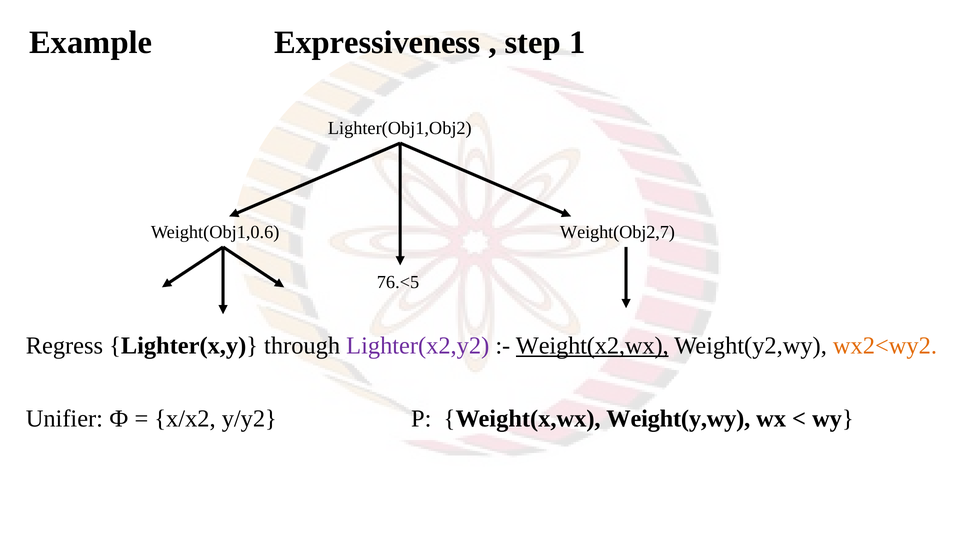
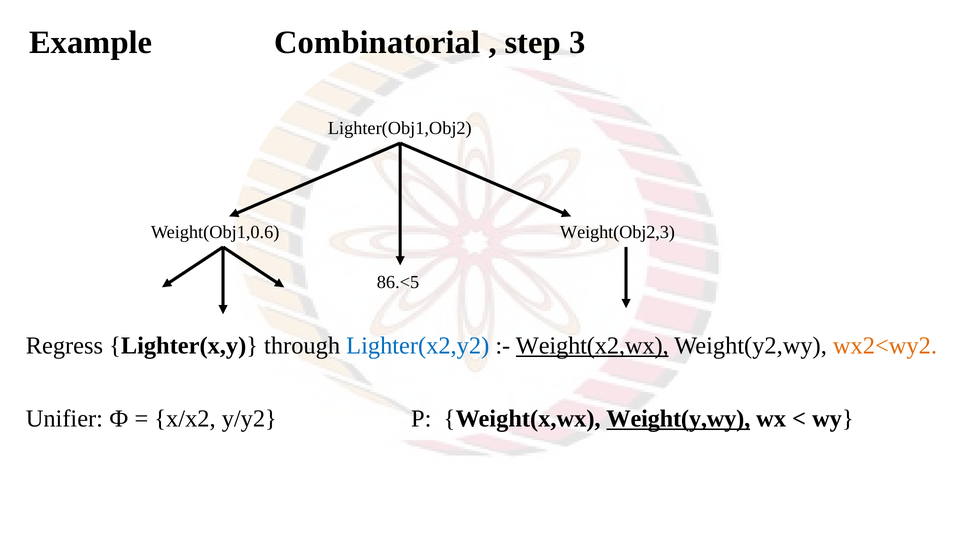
Expressiveness: Expressiveness -> Combinatorial
1: 1 -> 3
Weight(Obj2,7: Weight(Obj2,7 -> Weight(Obj2,3
76.<5: 76.<5 -> 86.<5
Lighter(x2,y2 colour: purple -> blue
Weight(y,wy underline: none -> present
